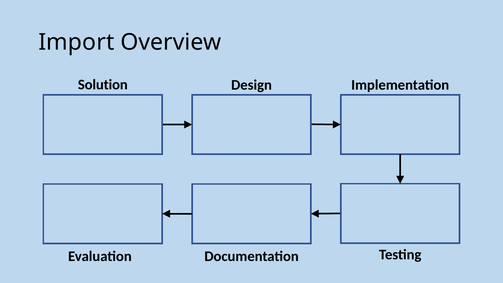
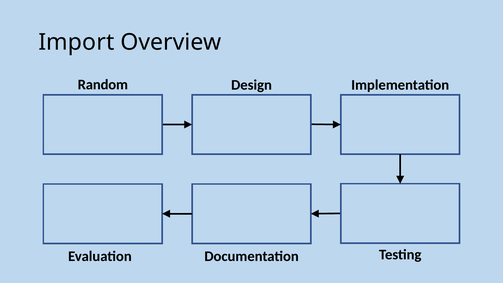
Solution: Solution -> Random
